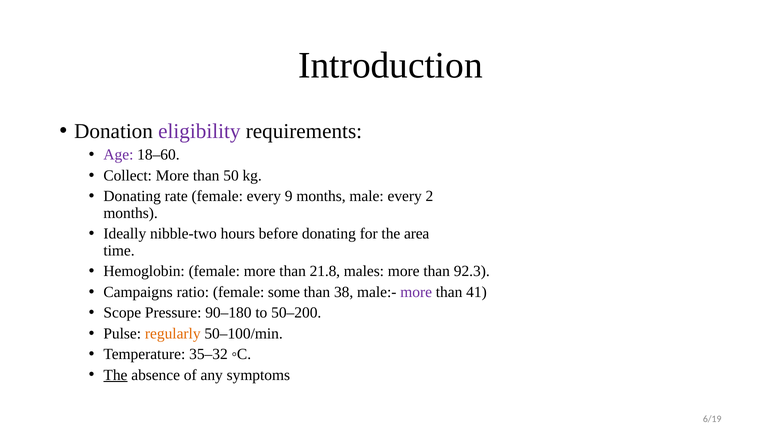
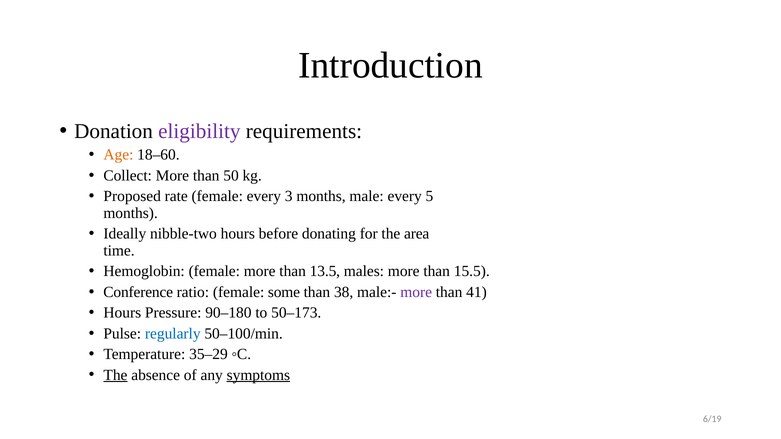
Age colour: purple -> orange
Donating at (132, 197): Donating -> Proposed
9: 9 -> 3
2: 2 -> 5
21.8: 21.8 -> 13.5
92.3: 92.3 -> 15.5
Campaigns: Campaigns -> Conference
Scope at (122, 313): Scope -> Hours
50–200: 50–200 -> 50–173
regularly colour: orange -> blue
35–32: 35–32 -> 35–29
symptoms underline: none -> present
